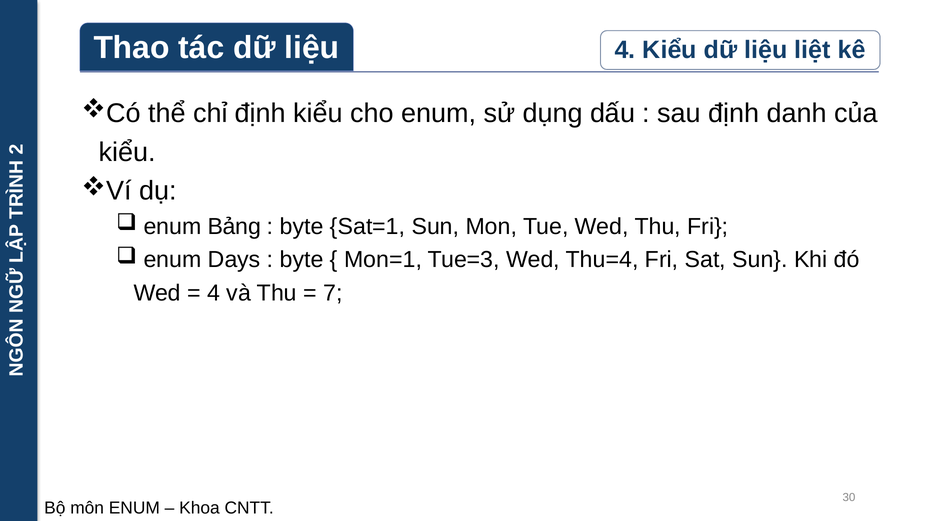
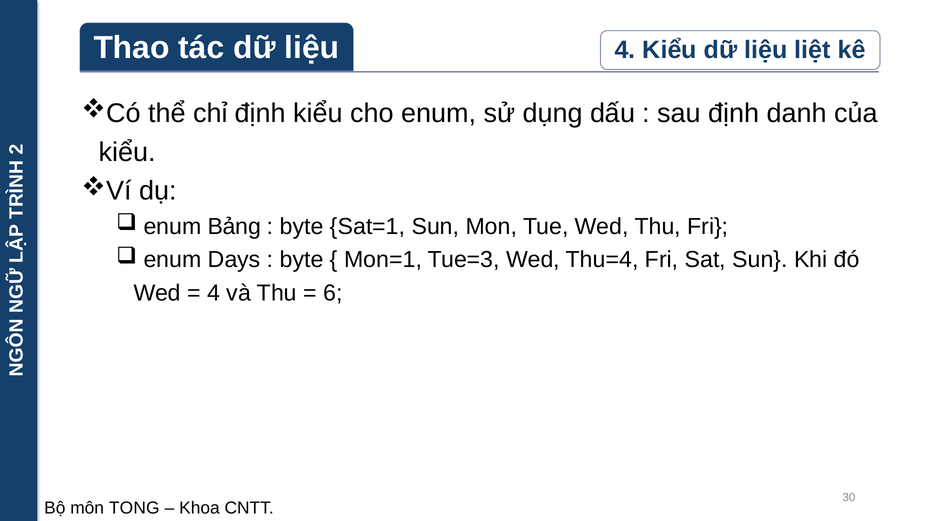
7: 7 -> 6
môn ENUM: ENUM -> TONG
